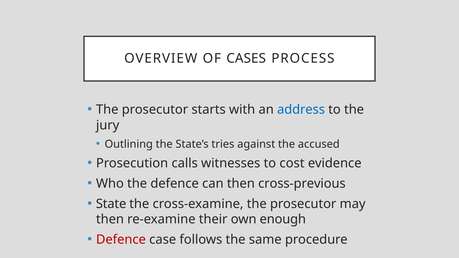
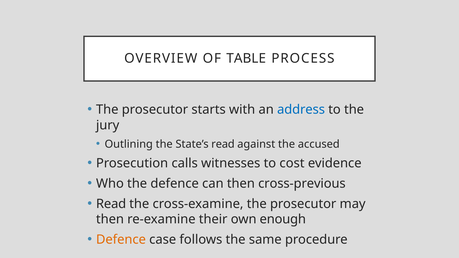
CASES: CASES -> TABLE
State’s tries: tries -> read
State at (111, 204): State -> Read
Defence at (121, 240) colour: red -> orange
